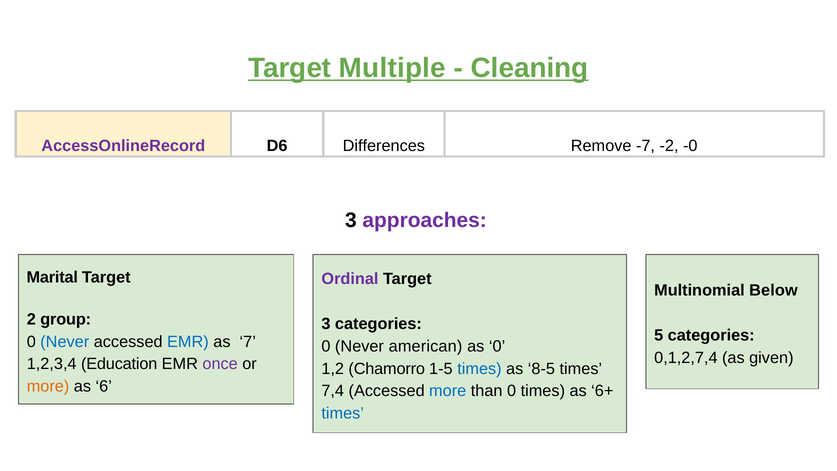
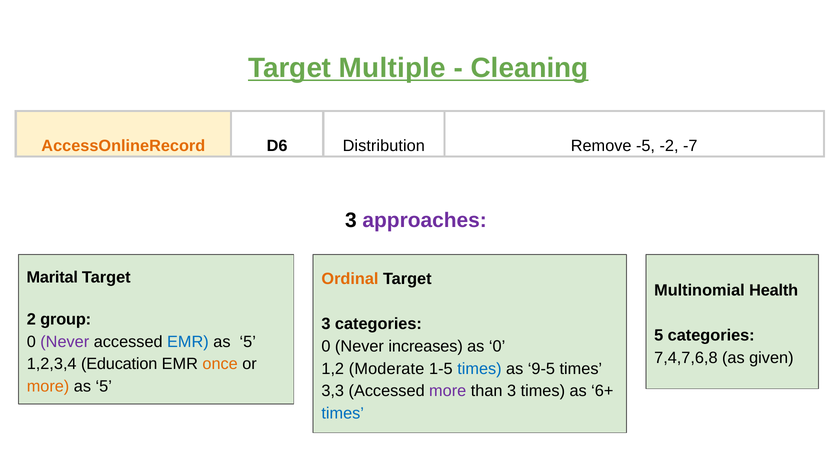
AccessOnlineRecord colour: purple -> orange
Differences: Differences -> Distribution
-7: -7 -> -5
-0: -0 -> -7
Ordinal colour: purple -> orange
Below: Below -> Health
Never at (65, 342) colour: blue -> purple
7 at (248, 342): 7 -> 5
american: american -> increases
0,1,2,7,4: 0,1,2,7,4 -> 7,4,7,6,8
once colour: purple -> orange
Chamorro: Chamorro -> Moderate
8-5: 8-5 -> 9-5
6 at (104, 386): 6 -> 5
7,4: 7,4 -> 3,3
more at (448, 391) colour: blue -> purple
than 0: 0 -> 3
